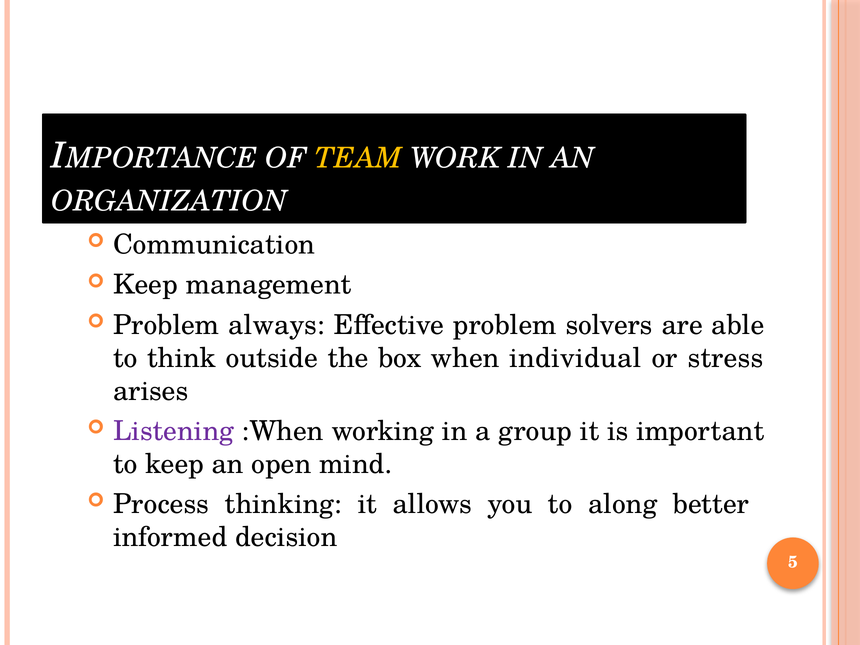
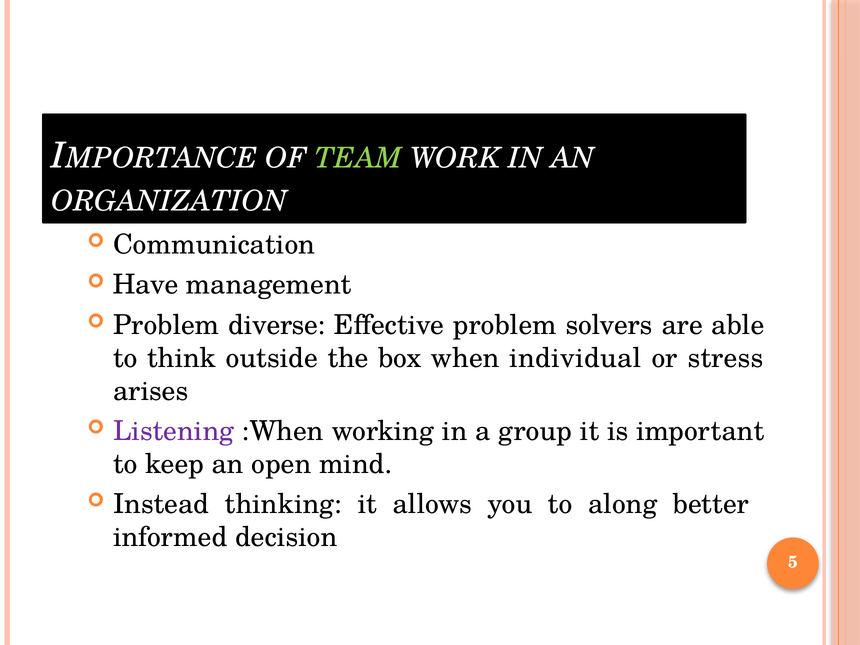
TEAM colour: yellow -> light green
Keep at (146, 285): Keep -> Have
always: always -> diverse
Process: Process -> Instead
